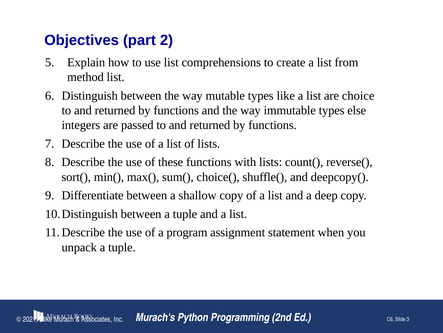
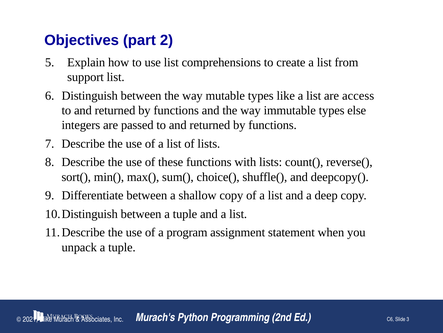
method: method -> support
choice: choice -> access
